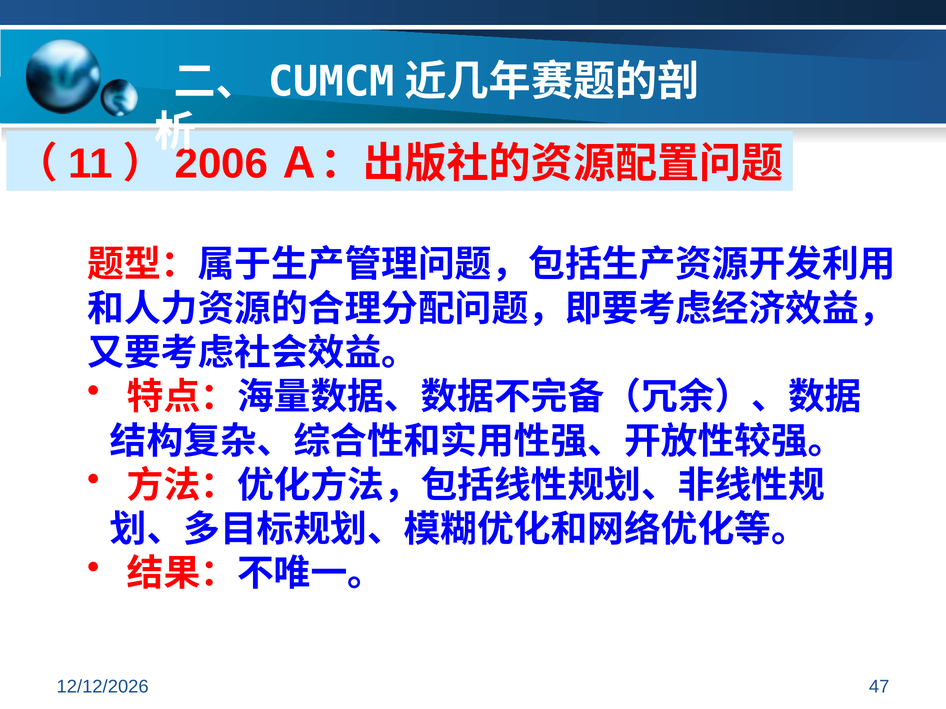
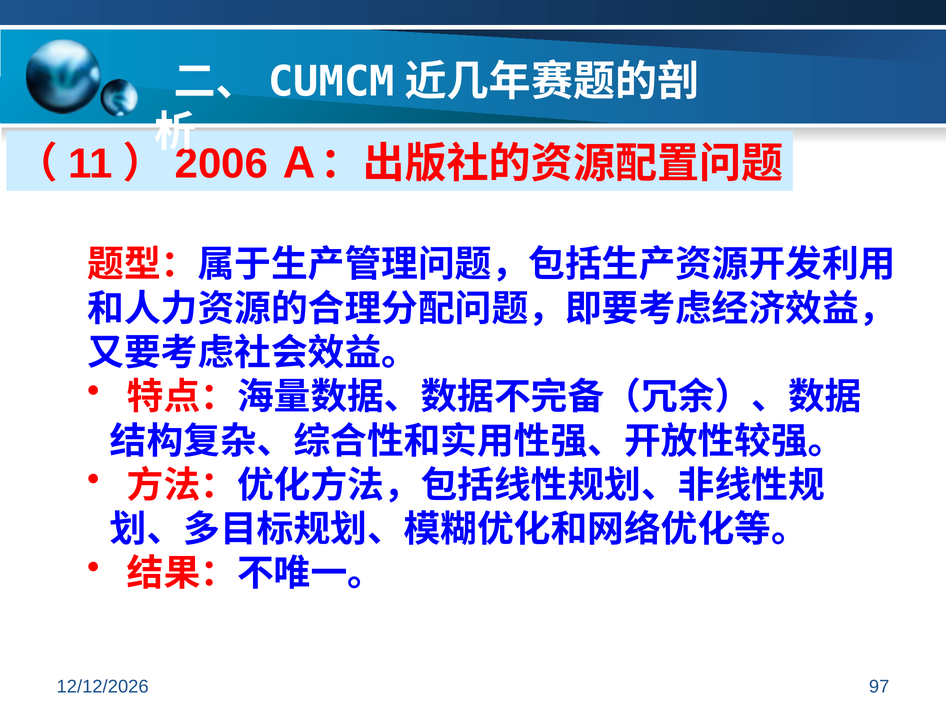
47: 47 -> 97
